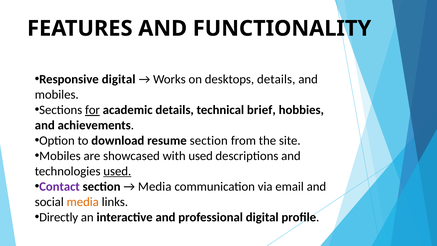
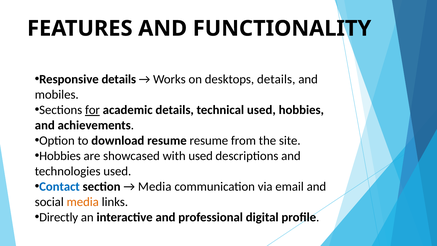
Responsive digital: digital -> details
technical brief: brief -> used
resume section: section -> resume
Mobiles at (60, 156): Mobiles -> Hobbies
used at (117, 171) underline: present -> none
Contact colour: purple -> blue
